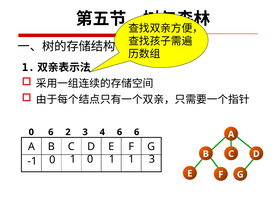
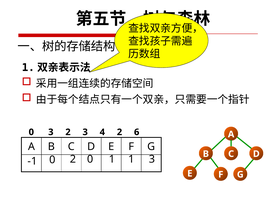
0 6: 6 -> 3
4 6: 6 -> 2
-1 0 1: 1 -> 2
